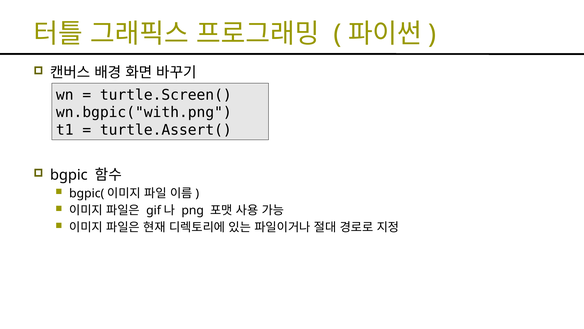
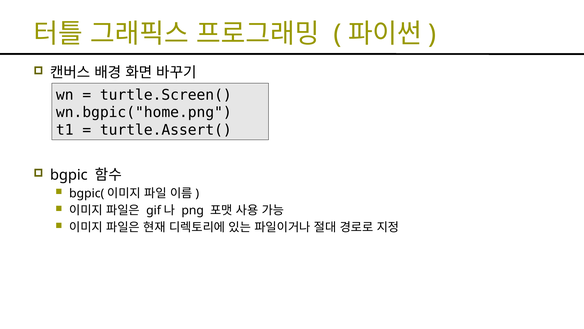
wn.bgpic("with.png: wn.bgpic("with.png -> wn.bgpic("home.png
